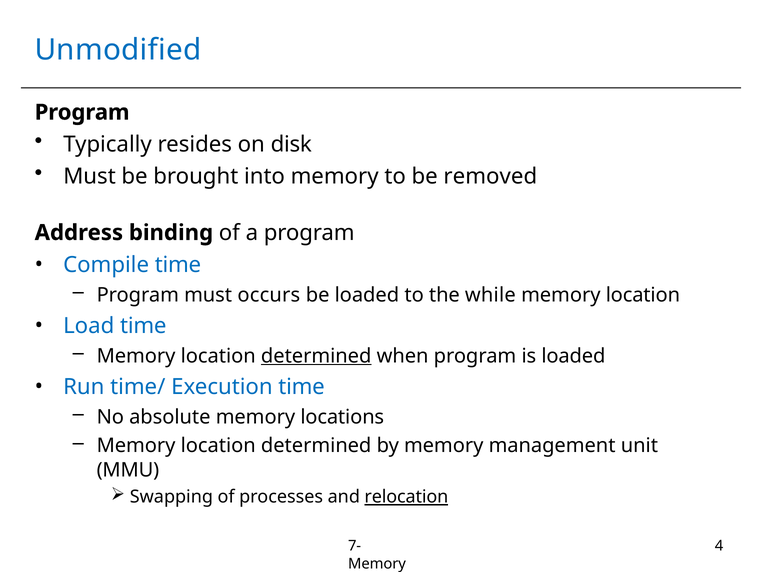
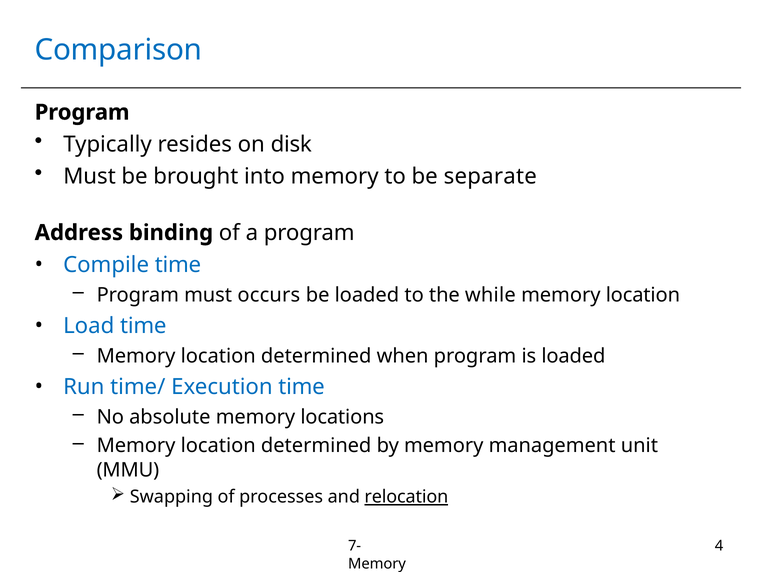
Unmodified: Unmodified -> Comparison
removed: removed -> separate
determined at (316, 356) underline: present -> none
